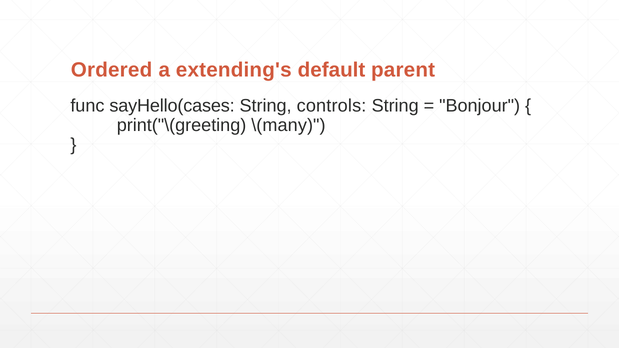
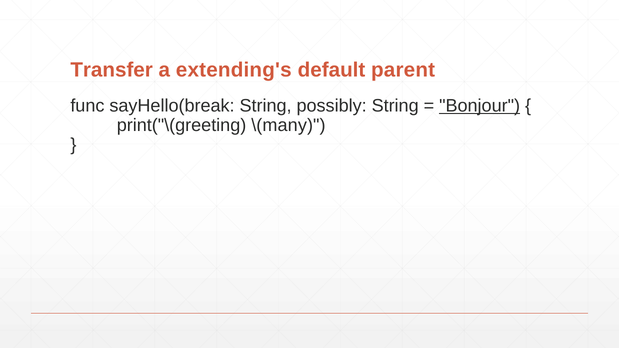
Ordered: Ordered -> Transfer
sayHello(cases: sayHello(cases -> sayHello(break
controls: controls -> possibly
Bonjour underline: none -> present
